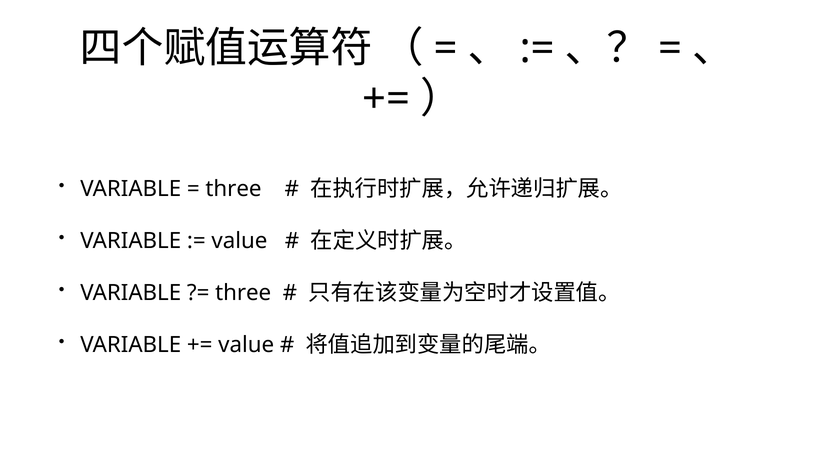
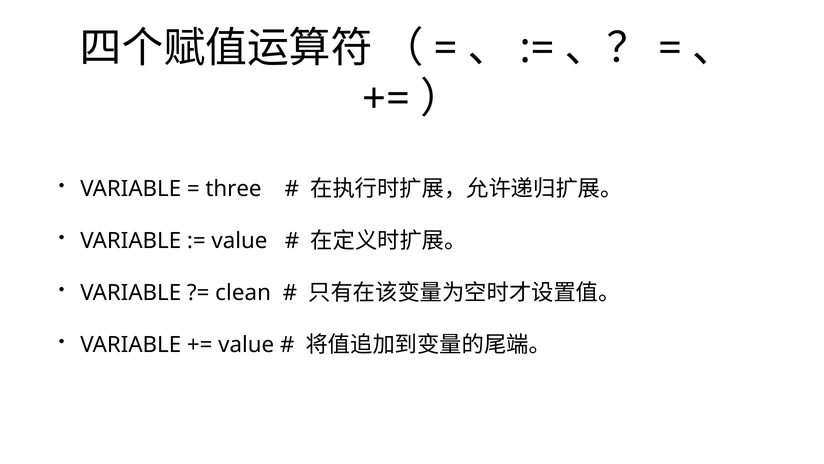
three at (243, 293): three -> clean
